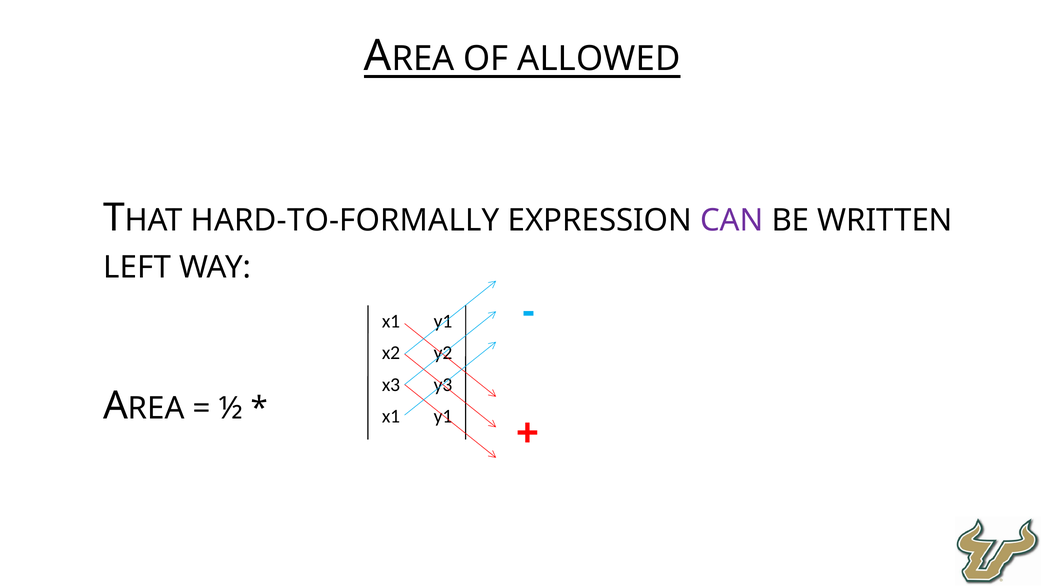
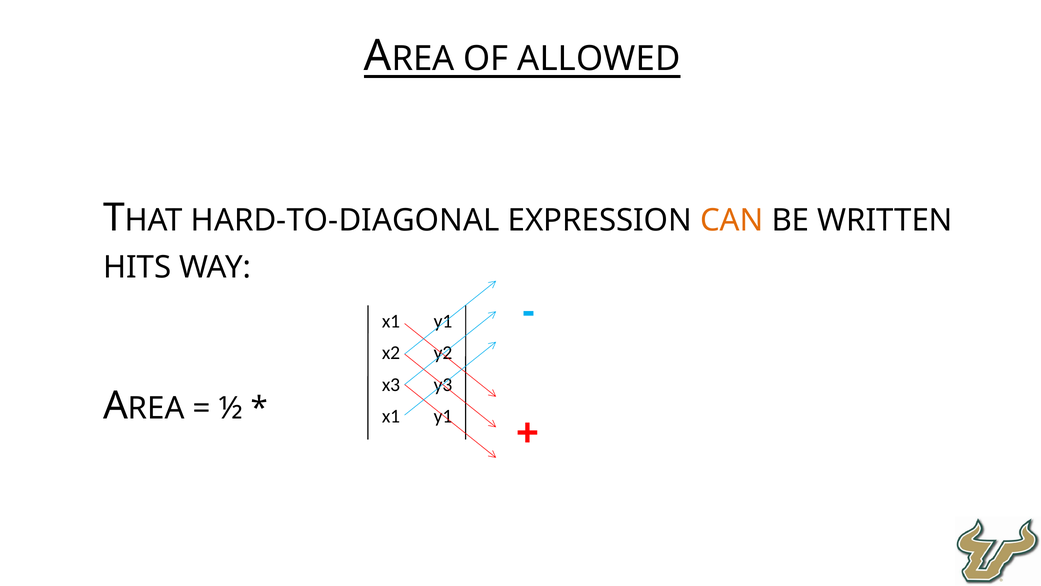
HARD-TO-FORMALLY: HARD-TO-FORMALLY -> HARD-TO-DIAGONAL
CAN colour: purple -> orange
LEFT: LEFT -> HITS
